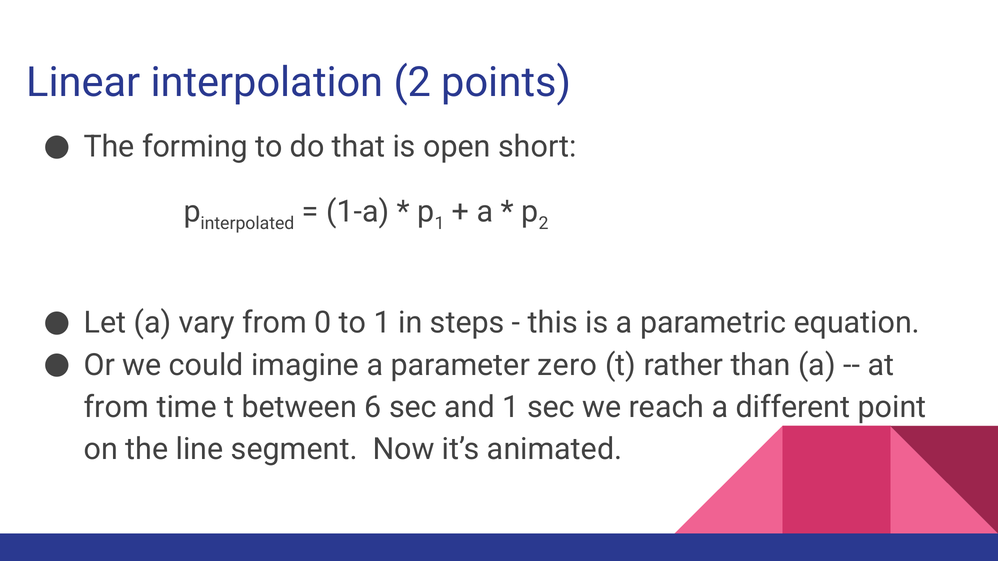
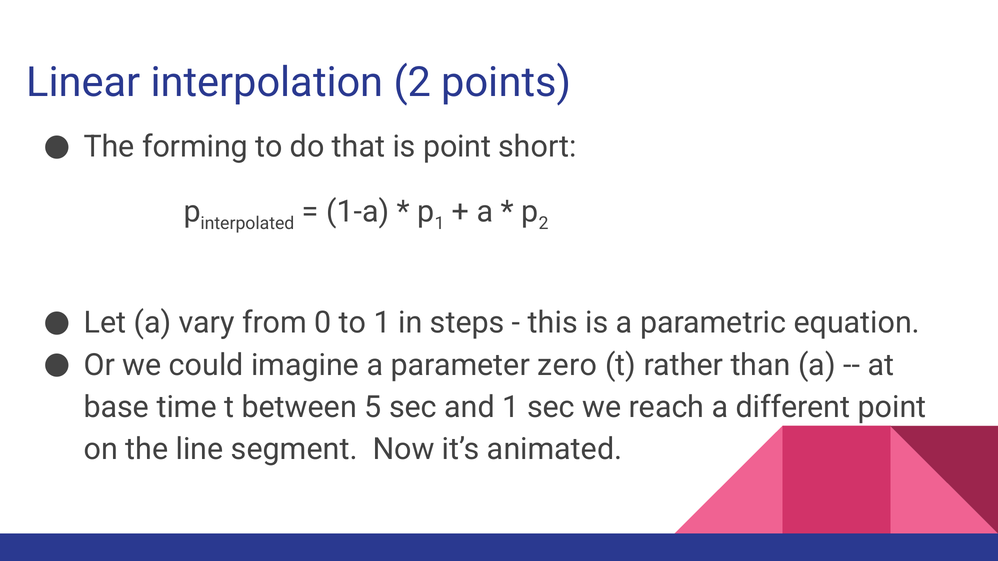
is open: open -> point
from at (116, 407): from -> base
6: 6 -> 5
